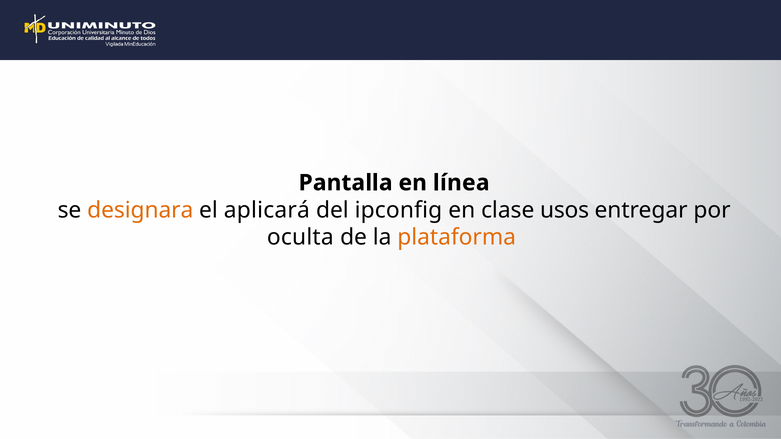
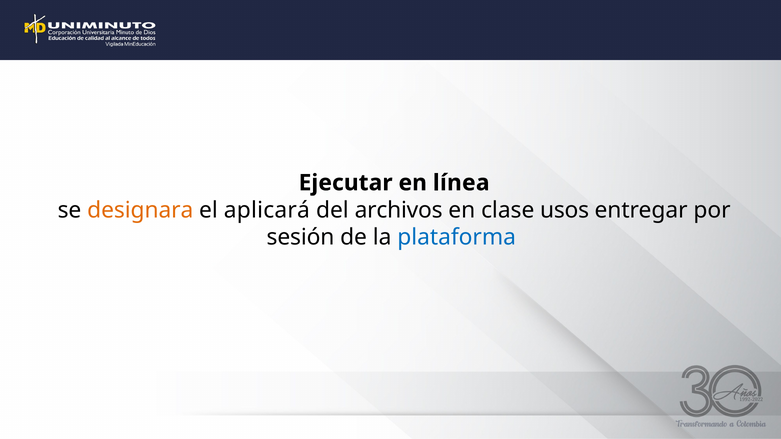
Pantalla: Pantalla -> Ejecutar
ipconfig: ipconfig -> archivos
oculta: oculta -> sesión
plataforma colour: orange -> blue
